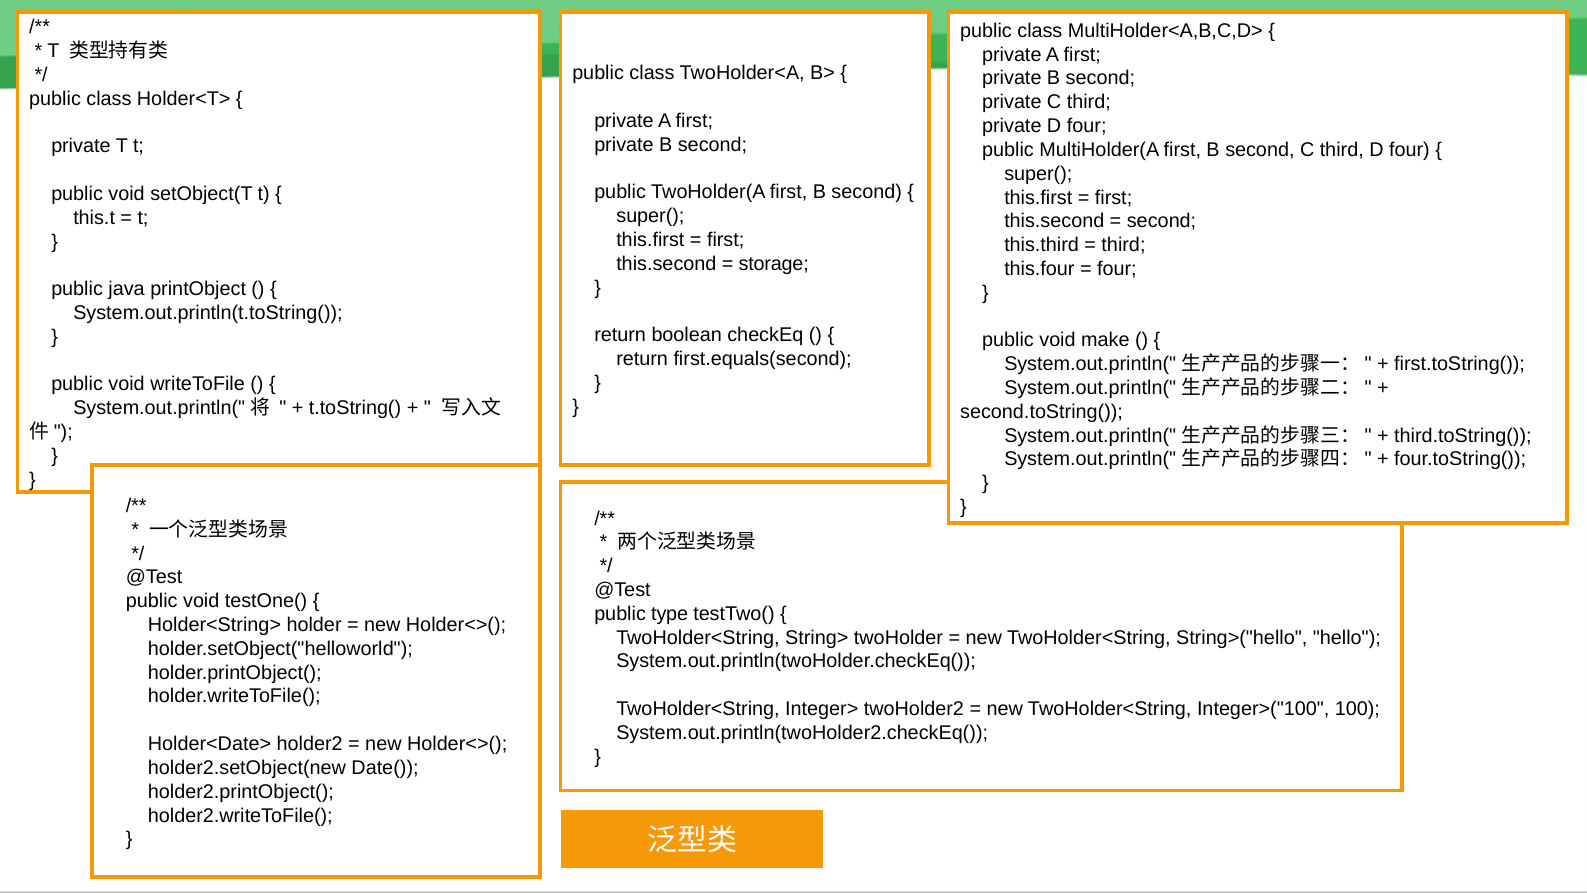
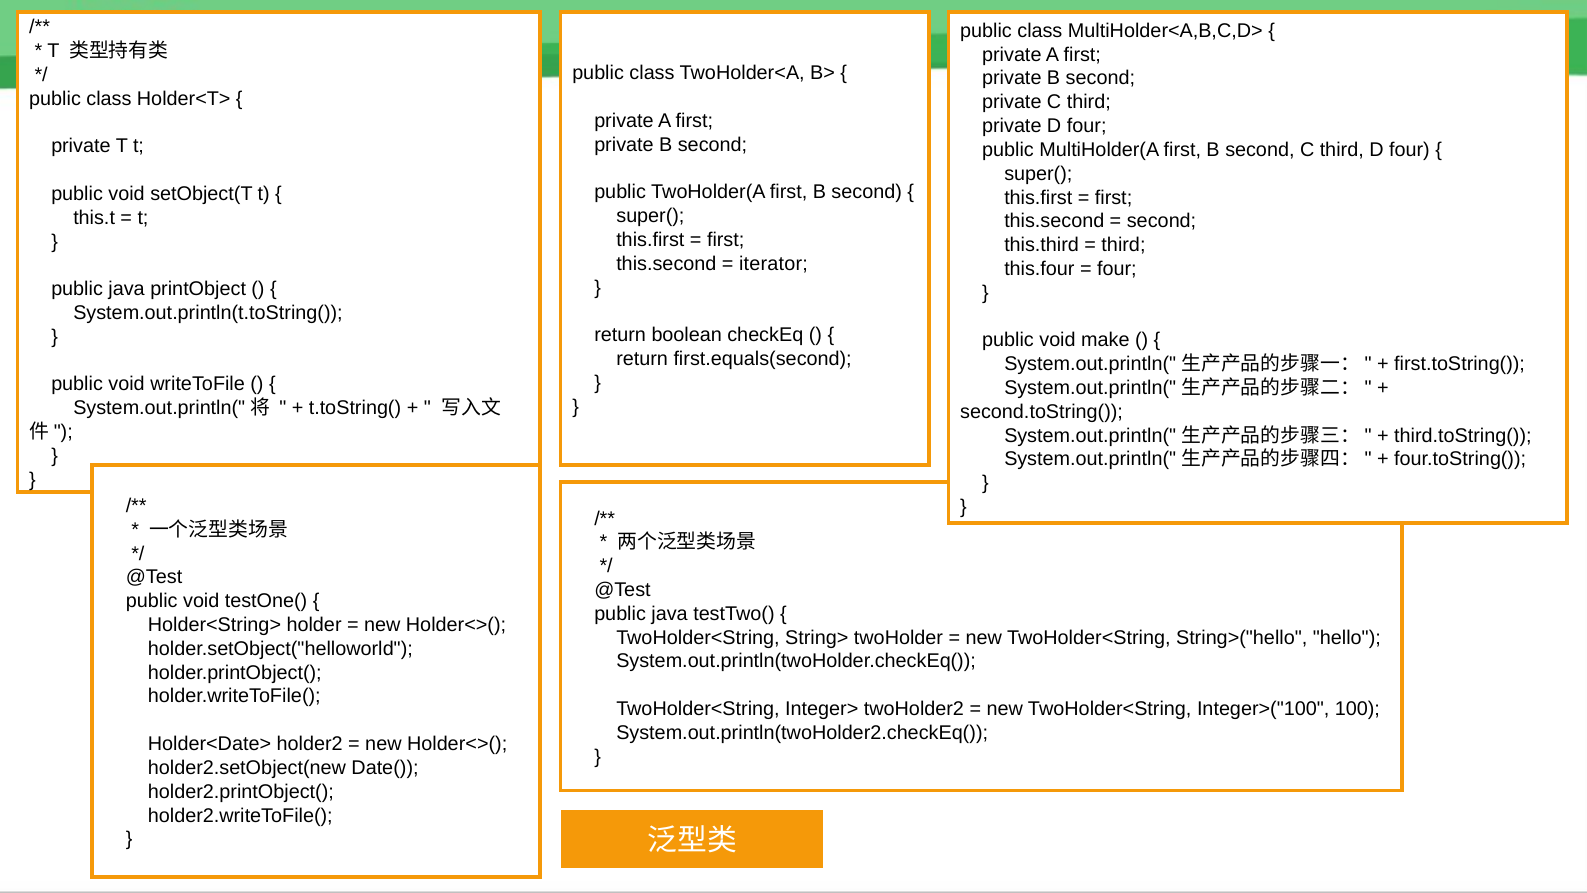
storage: storage -> iterator
type at (670, 614): type -> java
